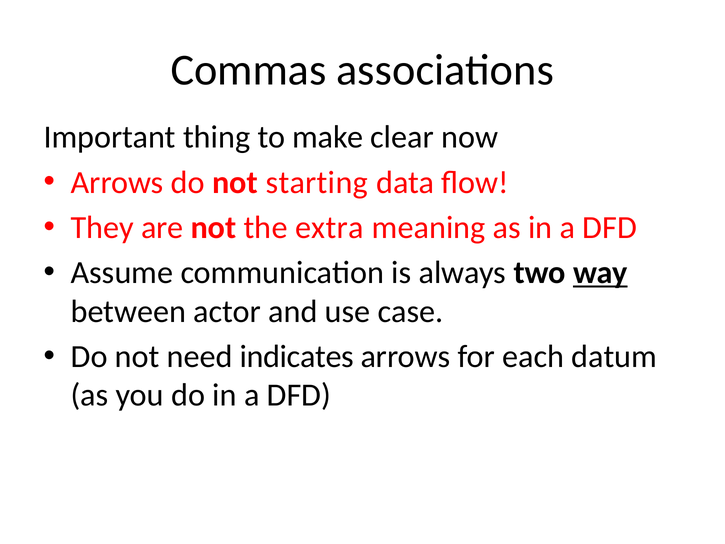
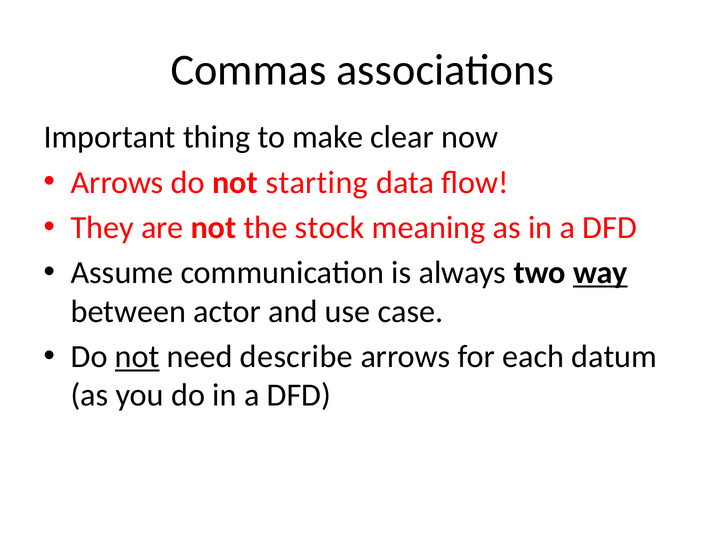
extra: extra -> stock
not at (137, 356) underline: none -> present
indicates: indicates -> describe
